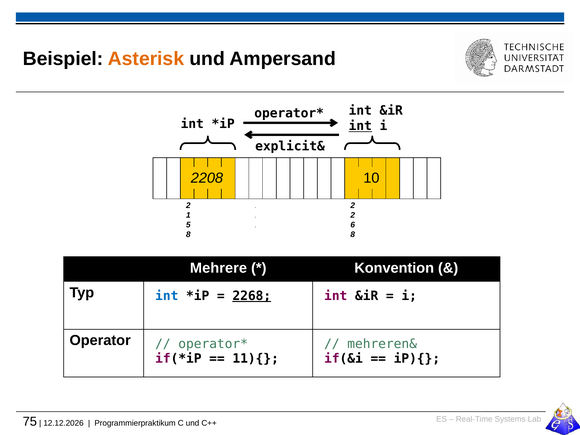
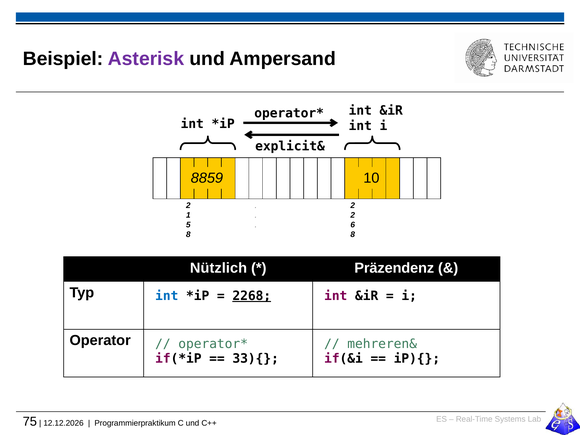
Asterisk colour: orange -> purple
int at (360, 126) underline: present -> none
2208: 2208 -> 8859
Mehrere: Mehrere -> Nützlich
Konvention: Konvention -> Präzendenz
11){: 11){ -> 33){
